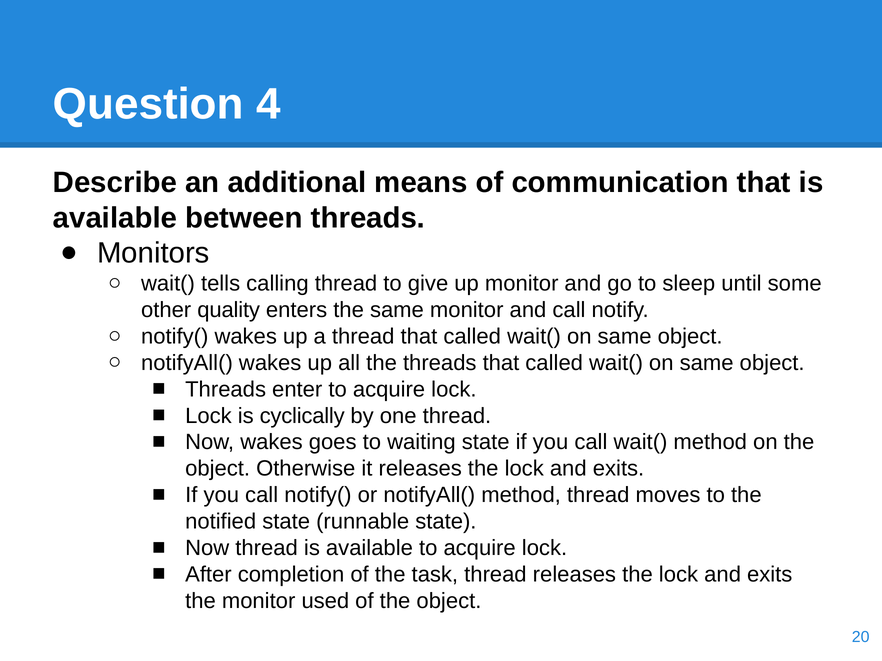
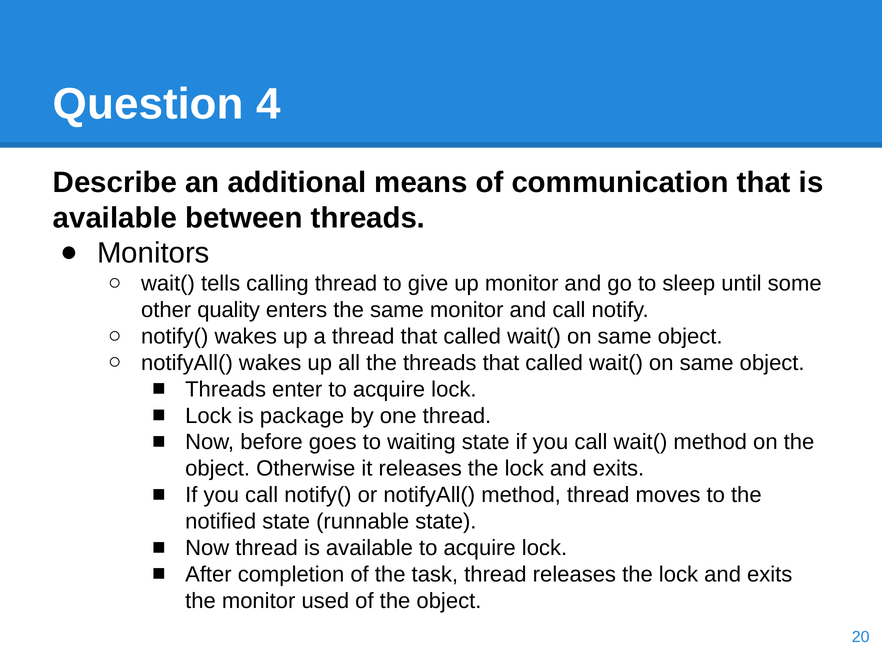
cyclically: cyclically -> package
Now wakes: wakes -> before
